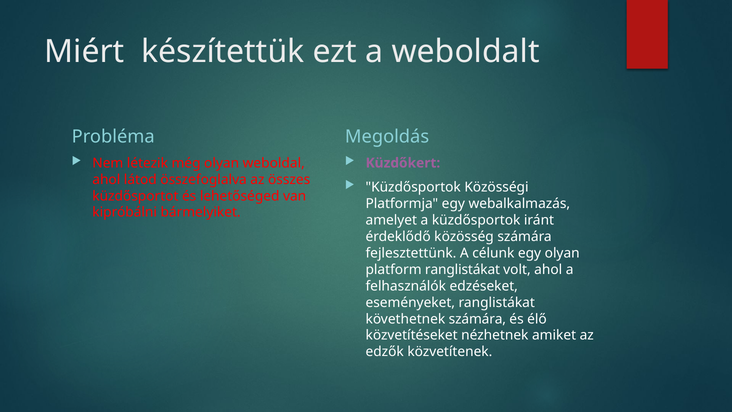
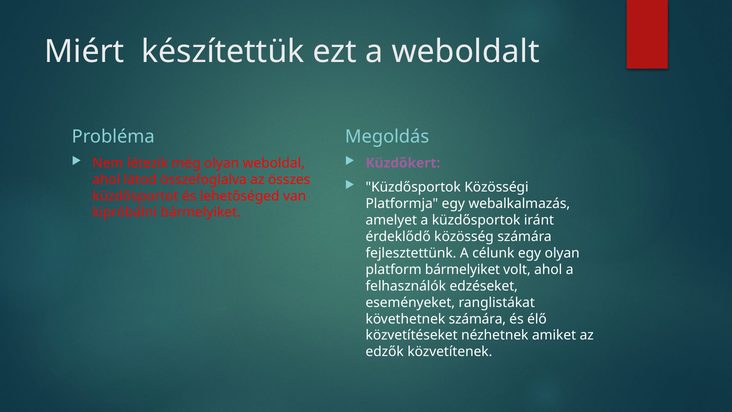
platform ranglistákat: ranglistákat -> bármelyiket
